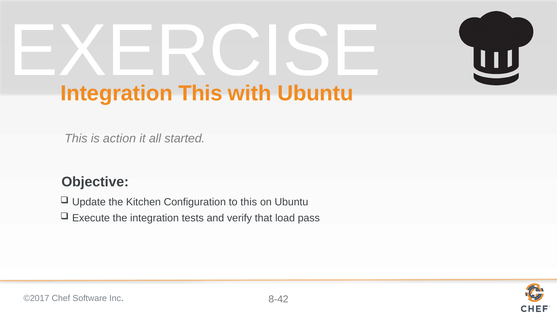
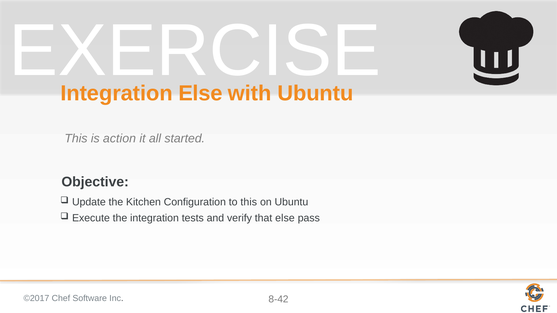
Integration This: This -> Else
that load: load -> else
